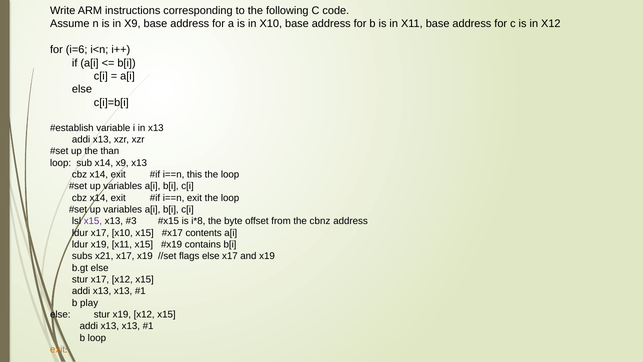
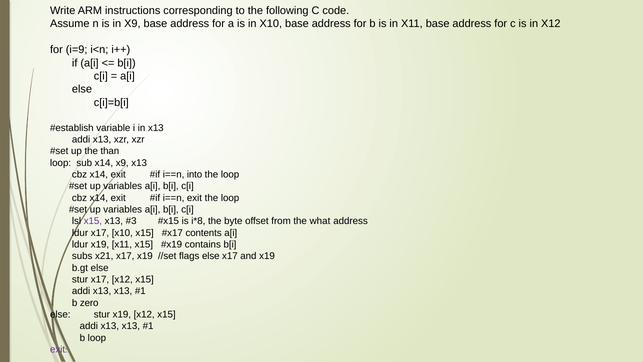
i=6: i=6 -> i=9
this: this -> into
cbnz: cbnz -> what
play: play -> zero
exit at (58, 349) colour: orange -> purple
